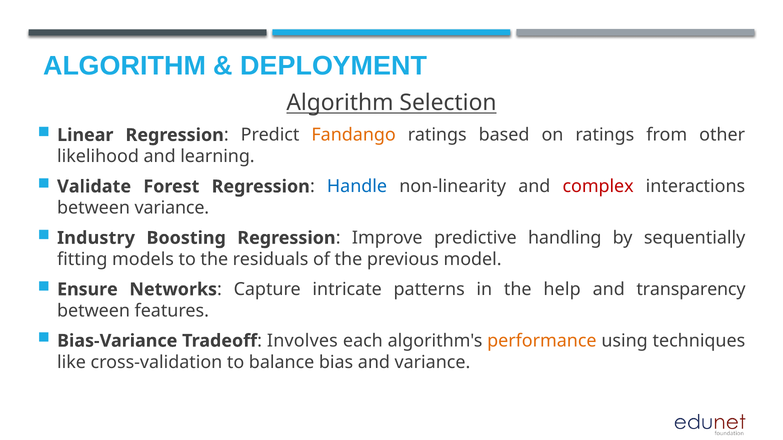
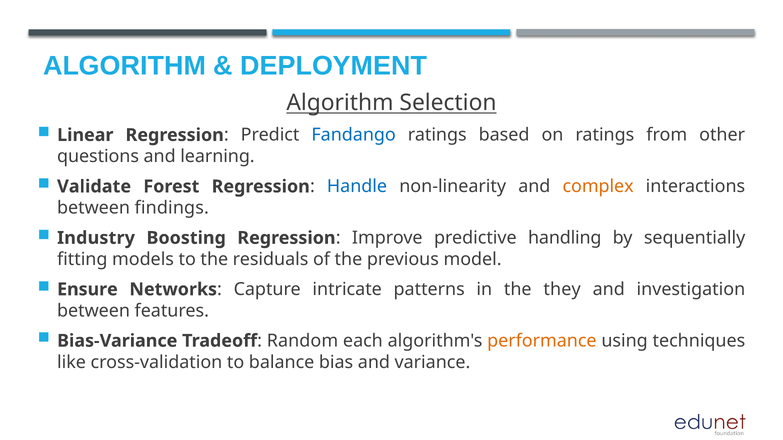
Fandango colour: orange -> blue
likelihood: likelihood -> questions
complex colour: red -> orange
between variance: variance -> findings
help: help -> they
transparency: transparency -> investigation
Involves: Involves -> Random
